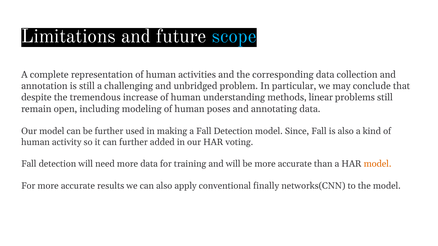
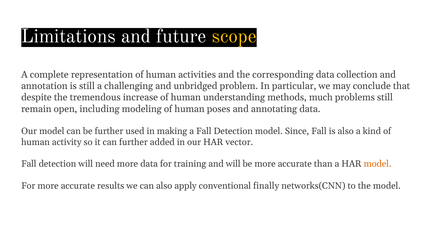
scope colour: light blue -> yellow
linear: linear -> much
voting: voting -> vector
